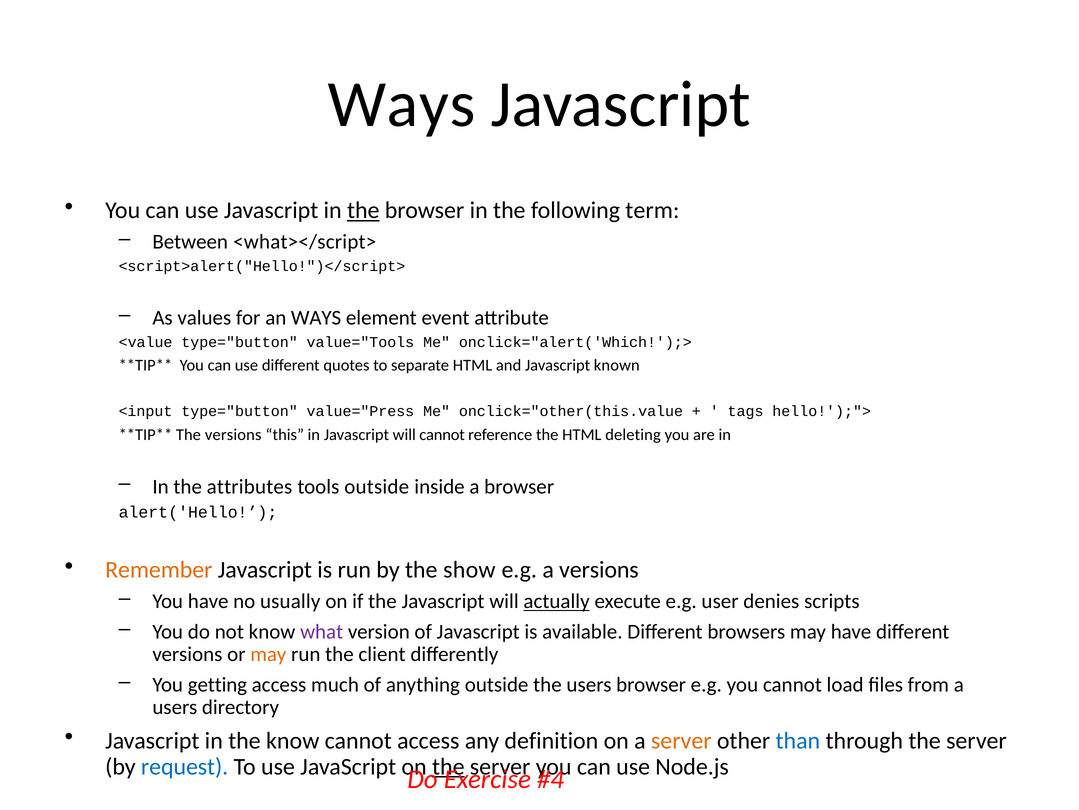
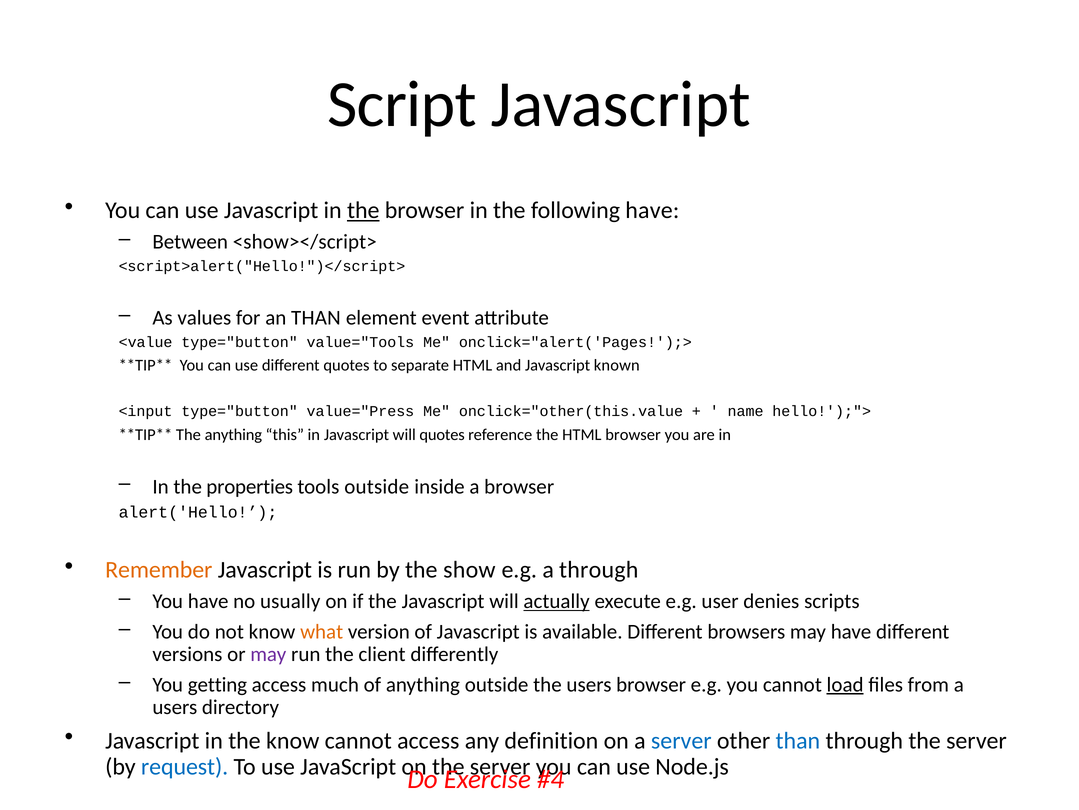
Ways at (401, 104): Ways -> Script
following term: term -> have
<what></script>: <what></script> -> <show></script>
an WAYS: WAYS -> THAN
onclick="alert('Which!');>: onclick="alert('Which!');> -> onclick="alert('Pages!');>
tags: tags -> name
The versions: versions -> anything
will cannot: cannot -> quotes
HTML deleting: deleting -> browser
attributes: attributes -> properties
a versions: versions -> through
what colour: purple -> orange
may at (268, 654) colour: orange -> purple
load underline: none -> present
server at (681, 740) colour: orange -> blue
the at (448, 766) underline: present -> none
